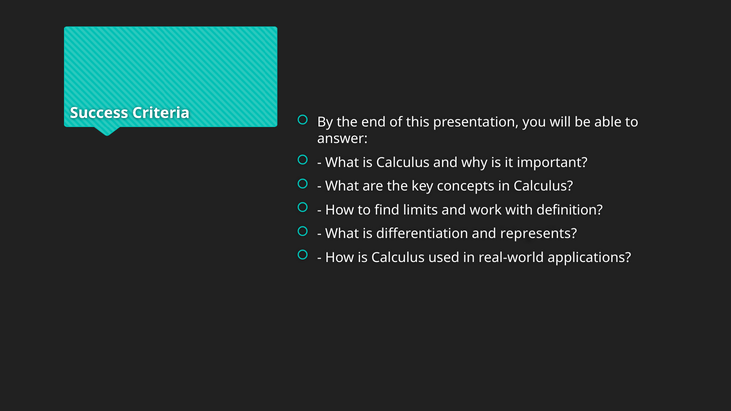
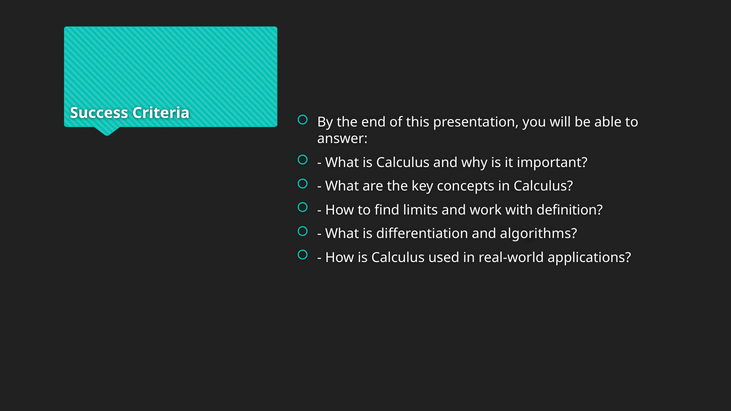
represents: represents -> algorithms
